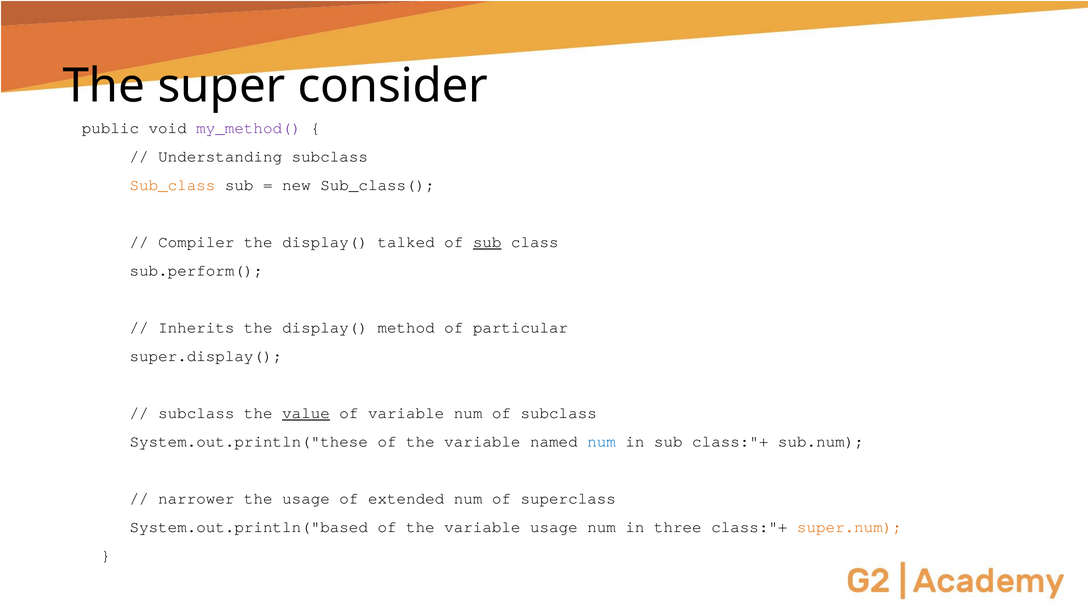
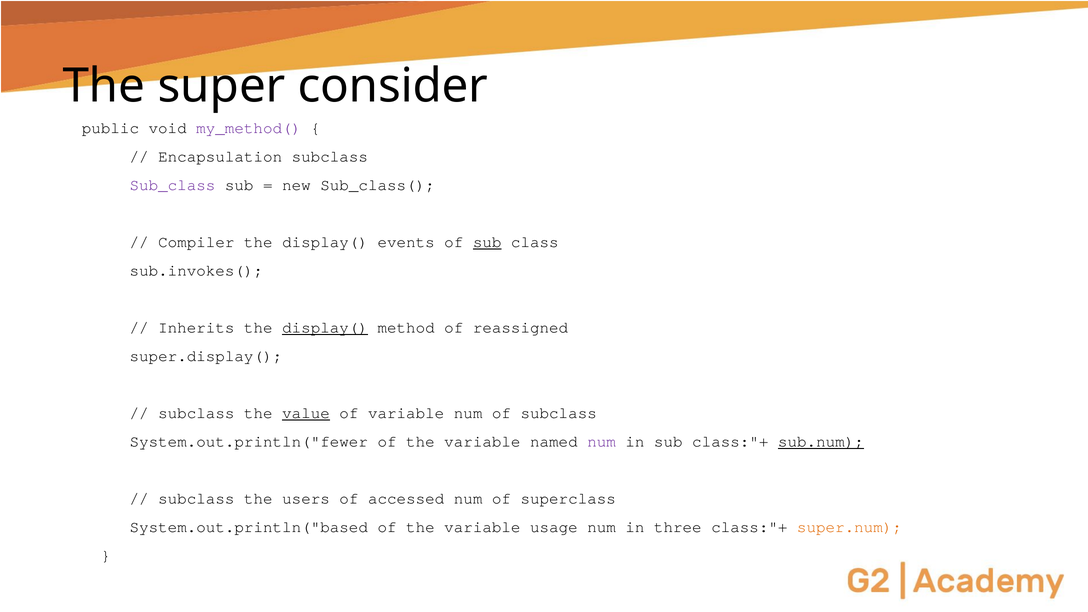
Understanding: Understanding -> Encapsulation
Sub_class colour: orange -> purple
talked: talked -> events
sub.perform(: sub.perform( -> sub.invokes(
display( at (325, 328) underline: none -> present
particular: particular -> reassigned
System.out.println("these: System.out.println("these -> System.out.println("fewer
num at (602, 442) colour: blue -> purple
sub.num underline: none -> present
narrower at (196, 498): narrower -> subclass
the usage: usage -> users
extended: extended -> accessed
